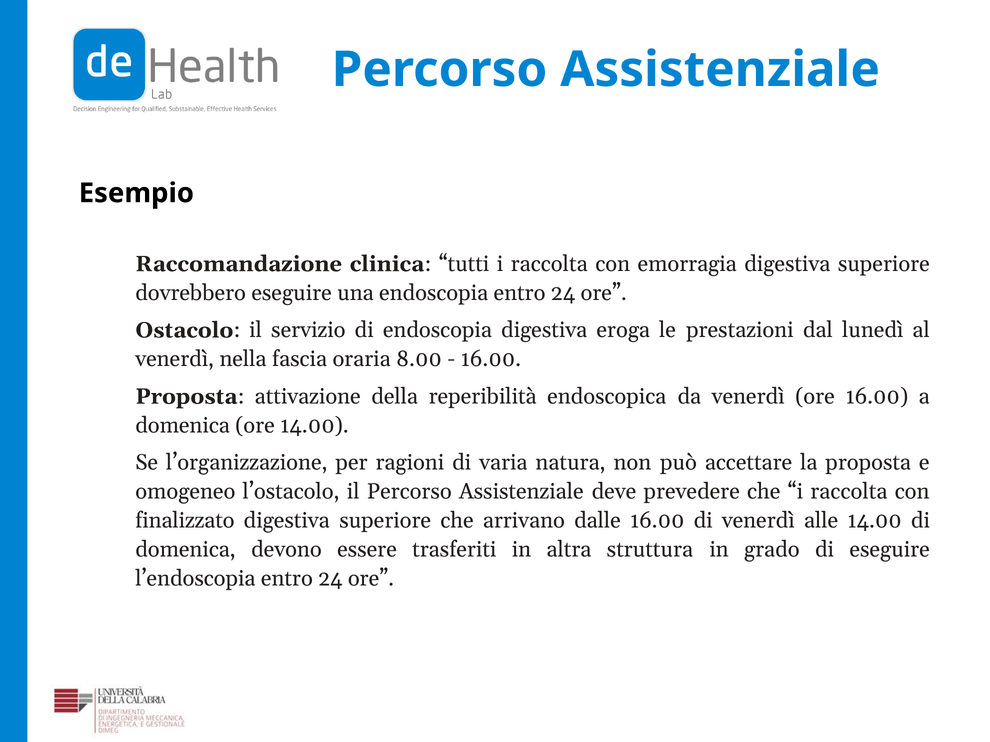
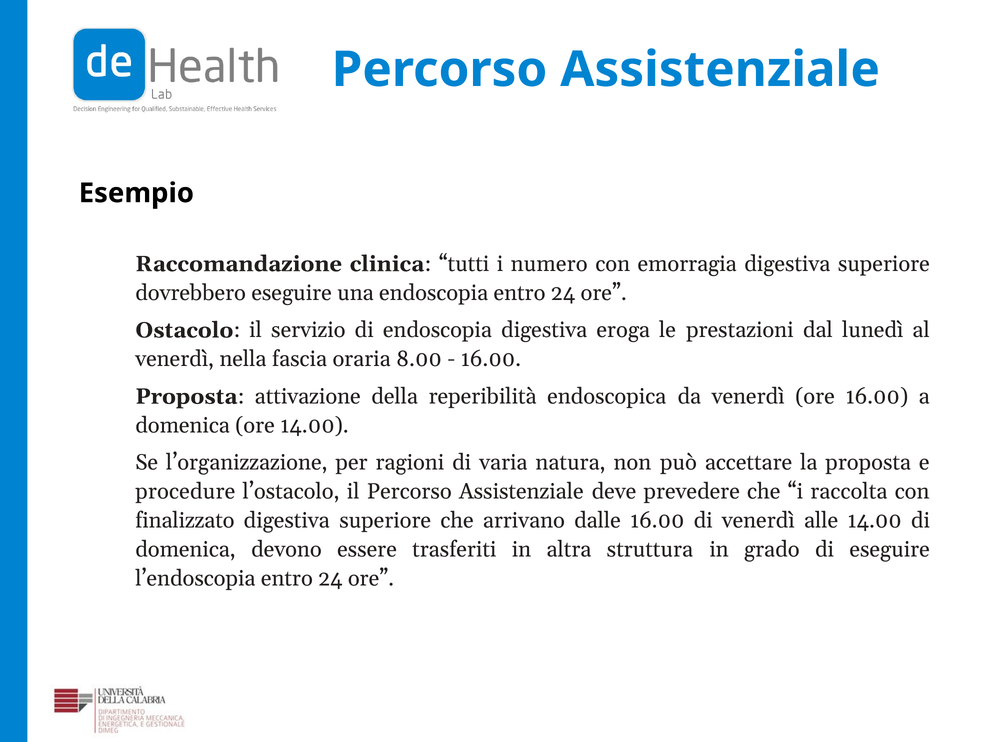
tutti i raccolta: raccolta -> numero
omogeneo: omogeneo -> procedure
